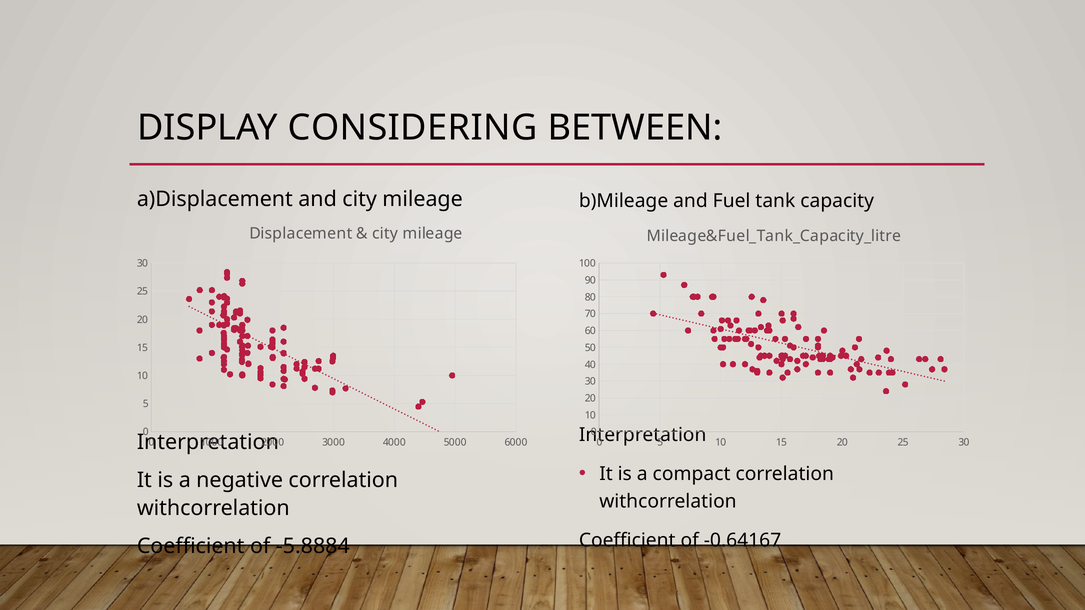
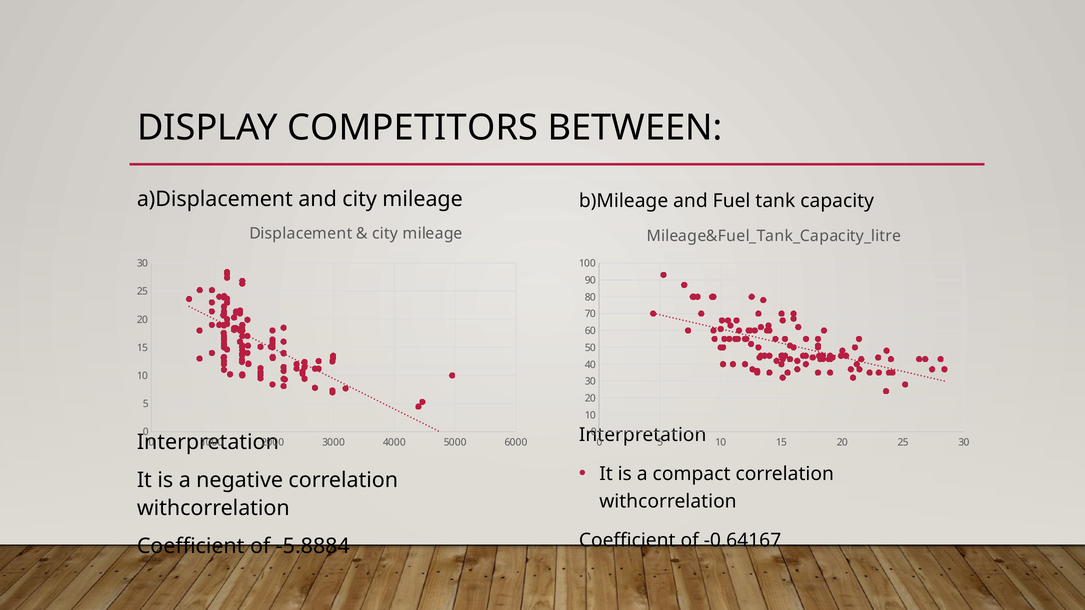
CONSIDERING: CONSIDERING -> COMPETITORS
